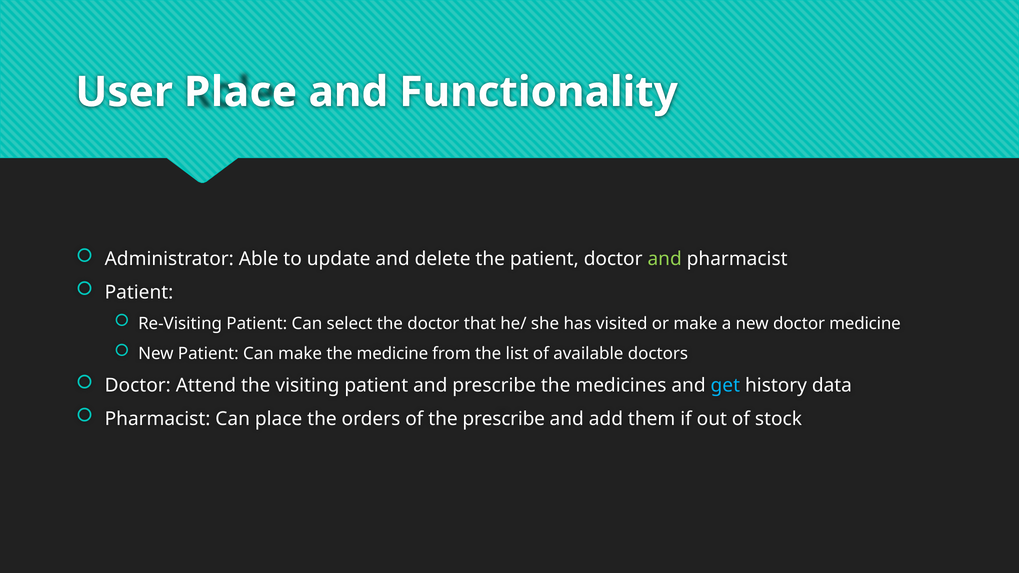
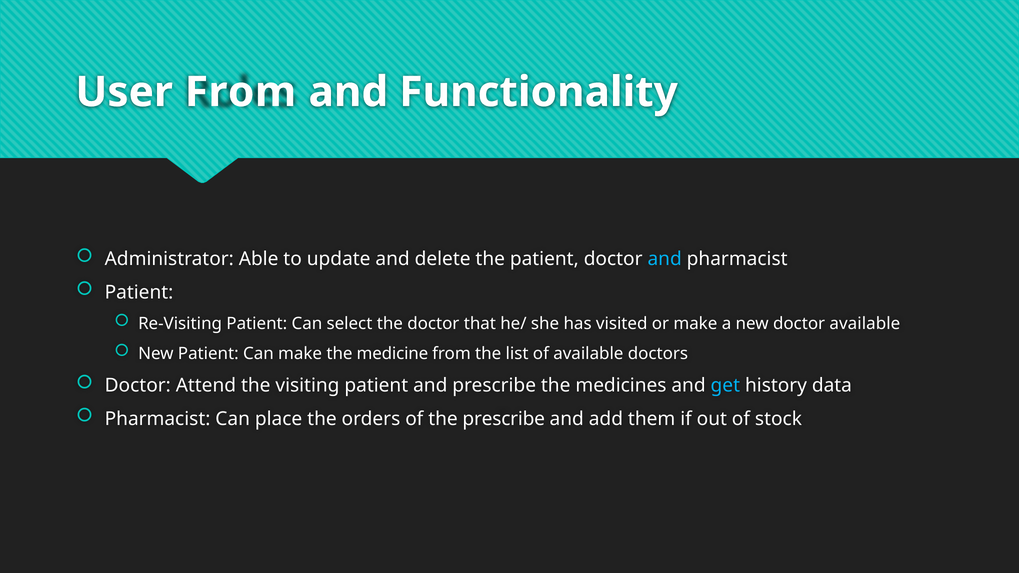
User Place: Place -> From
and at (665, 259) colour: light green -> light blue
doctor medicine: medicine -> available
